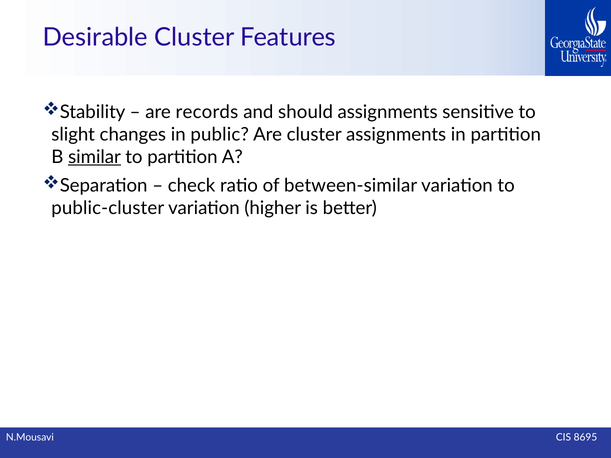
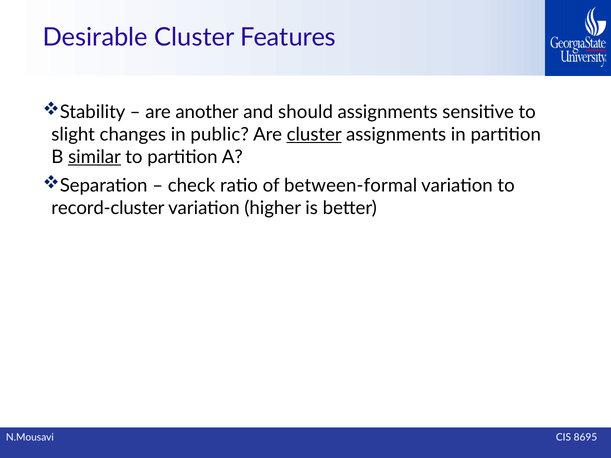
records: records -> another
cluster at (314, 135) underline: none -> present
between-similar: between-similar -> between-formal
public-cluster: public-cluster -> record-cluster
